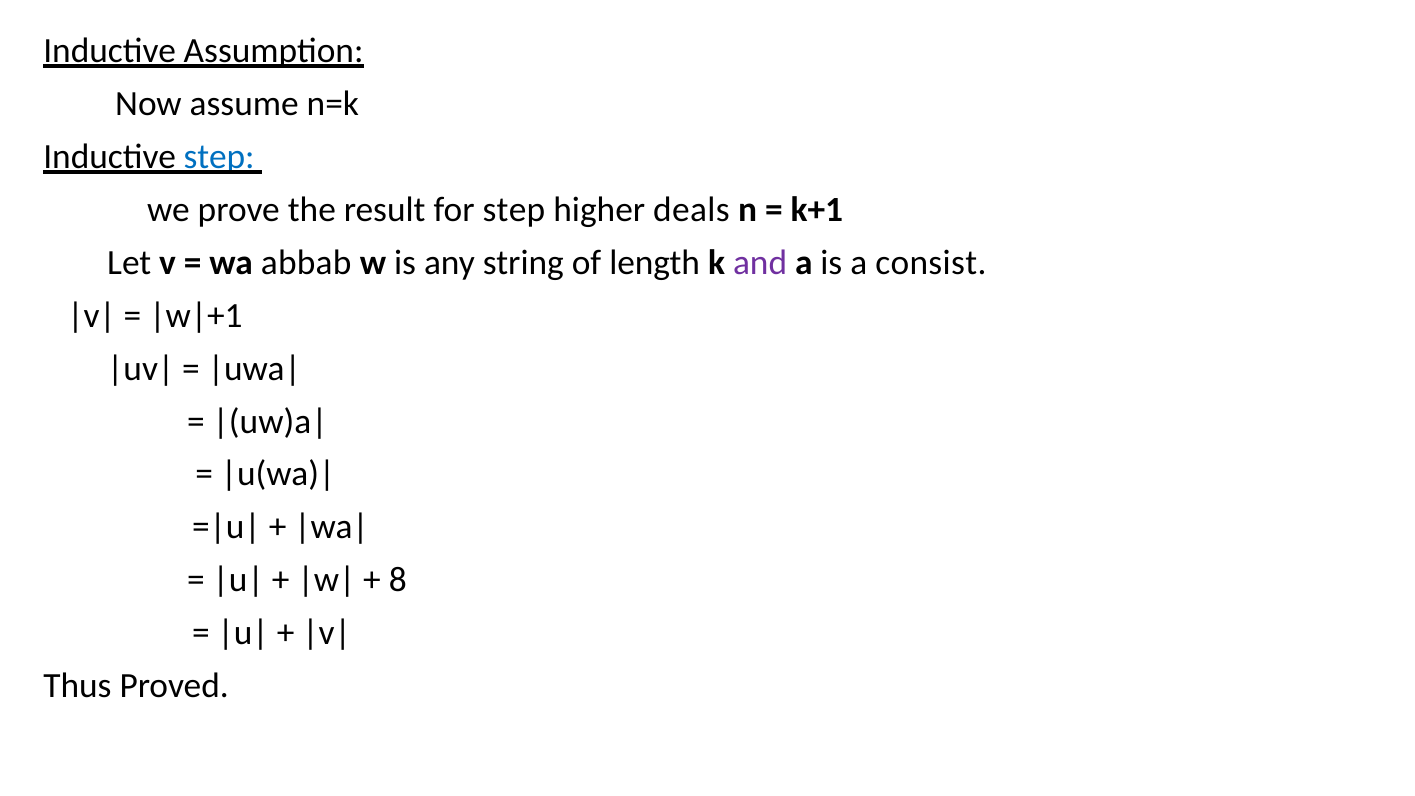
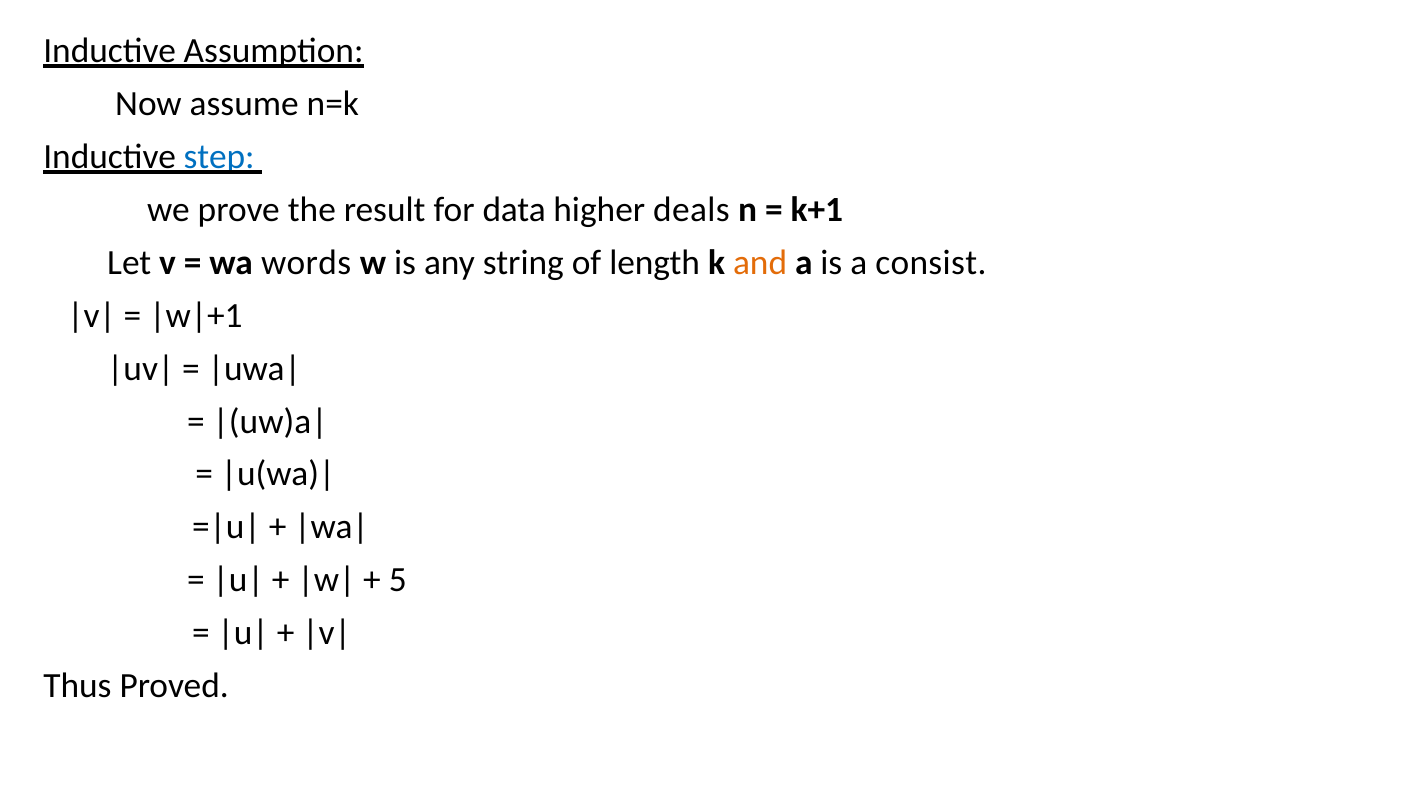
for step: step -> data
abbab: abbab -> words
and colour: purple -> orange
8: 8 -> 5
